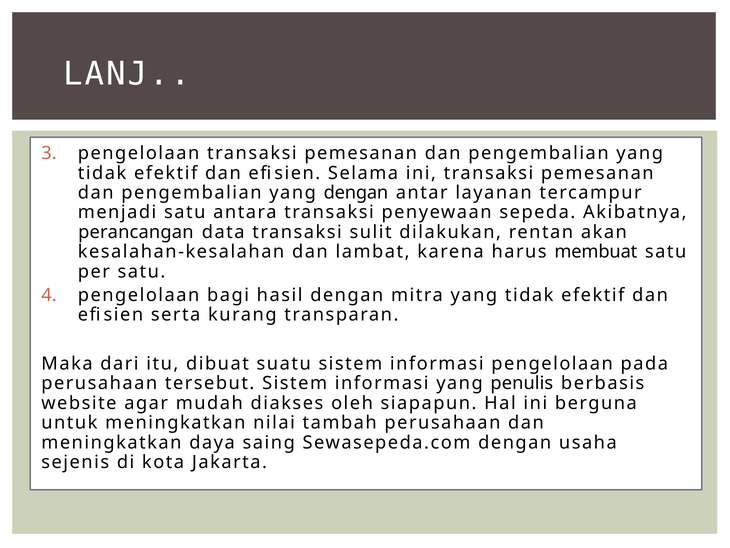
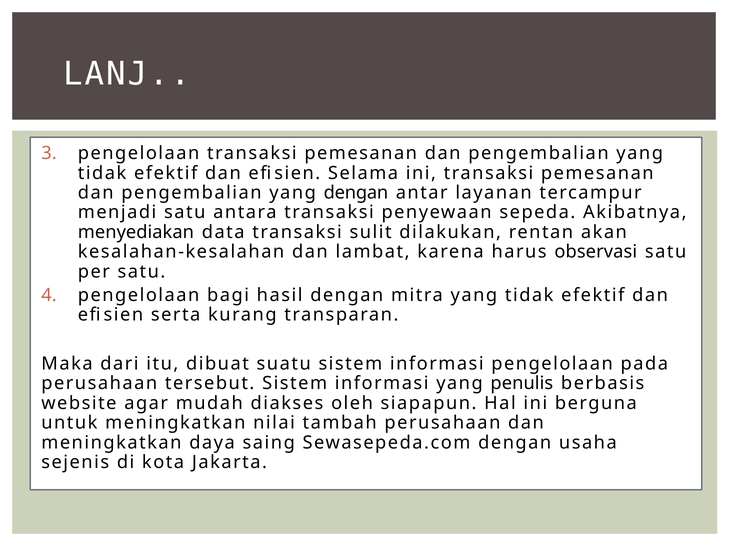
perancangan: perancangan -> menyediakan
membuat: membuat -> observasi
